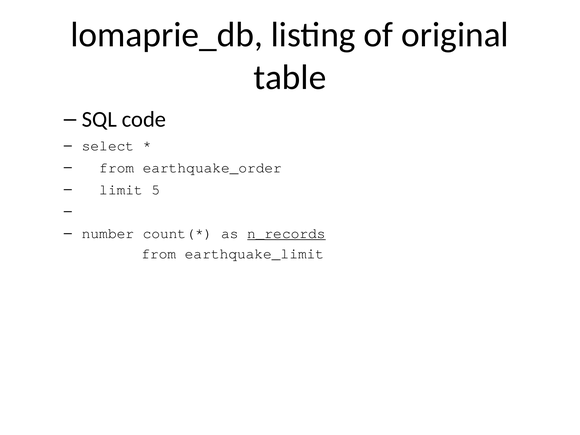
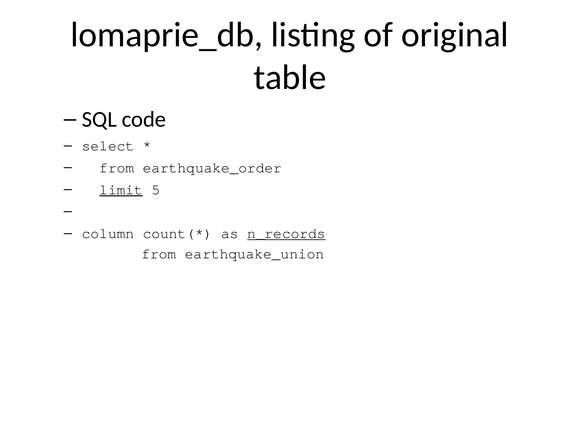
limit underline: none -> present
number: number -> column
earthquake_limit: earthquake_limit -> earthquake_union
